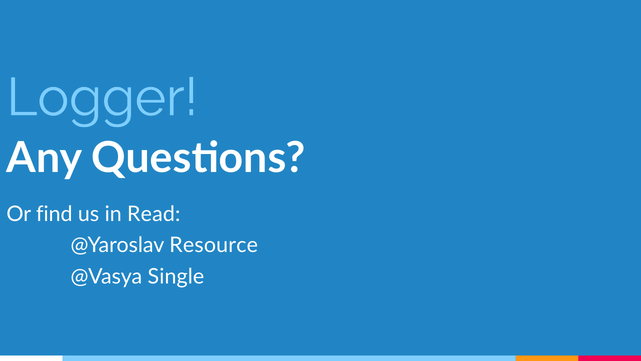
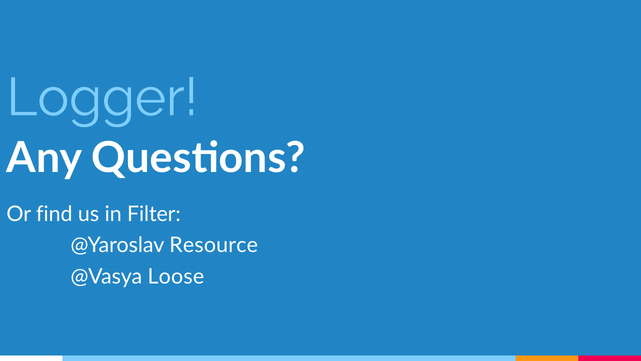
Read: Read -> Filter
Single: Single -> Loose
